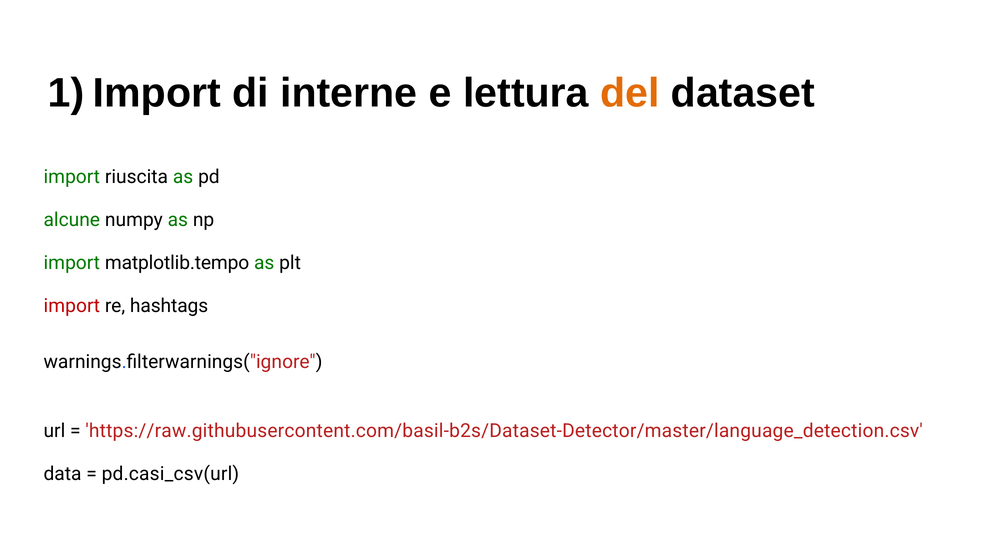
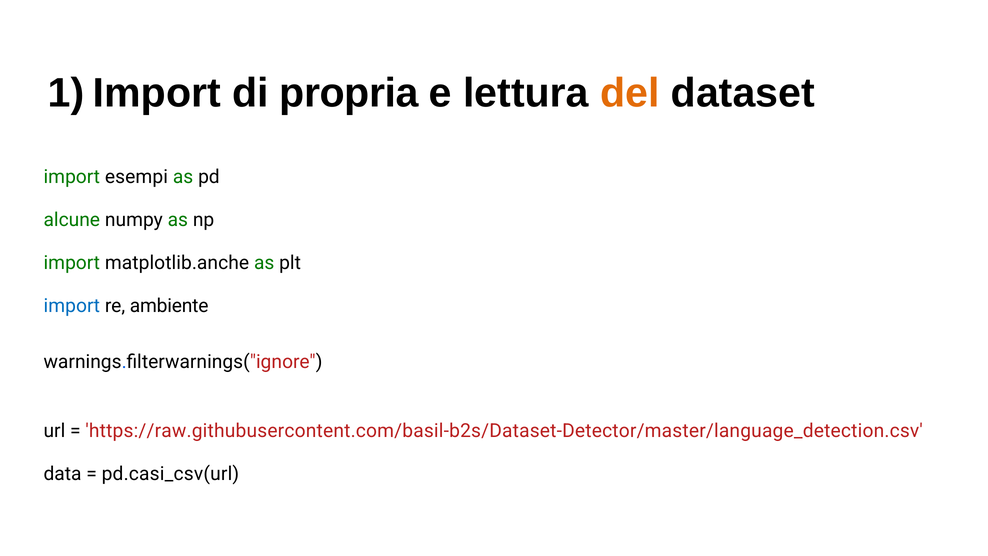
interne: interne -> propria
riuscita: riuscita -> esempi
matplotlib.tempo: matplotlib.tempo -> matplotlib.anche
import at (72, 306) colour: red -> blue
hashtags: hashtags -> ambiente
